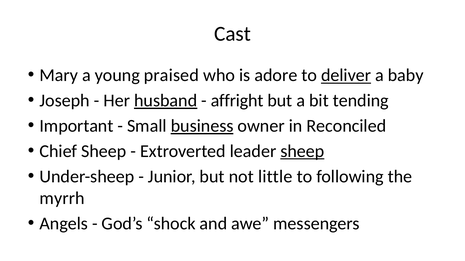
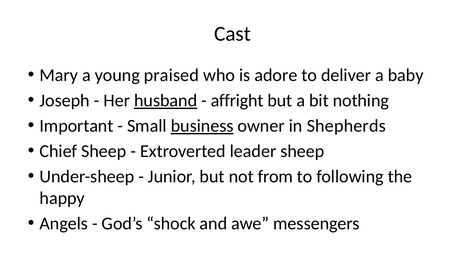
deliver underline: present -> none
tending: tending -> nothing
Reconciled: Reconciled -> Shepherds
sheep at (302, 151) underline: present -> none
little: little -> from
myrrh: myrrh -> happy
